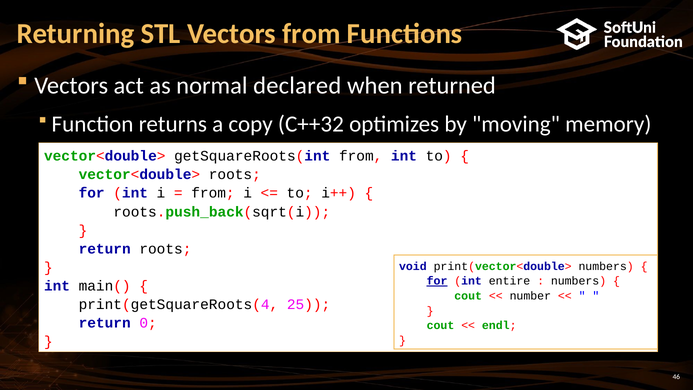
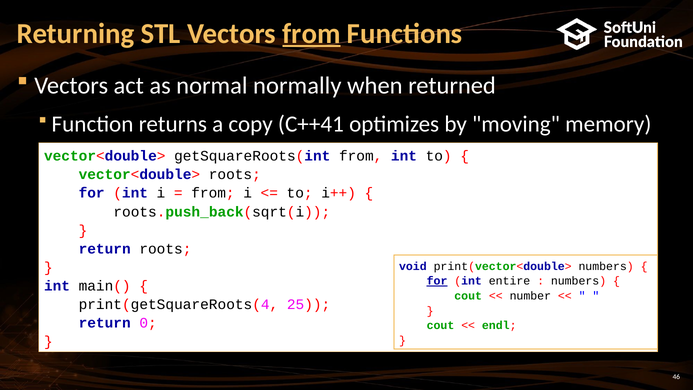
from at (312, 34) underline: none -> present
declared: declared -> normally
C++32: C++32 -> C++41
